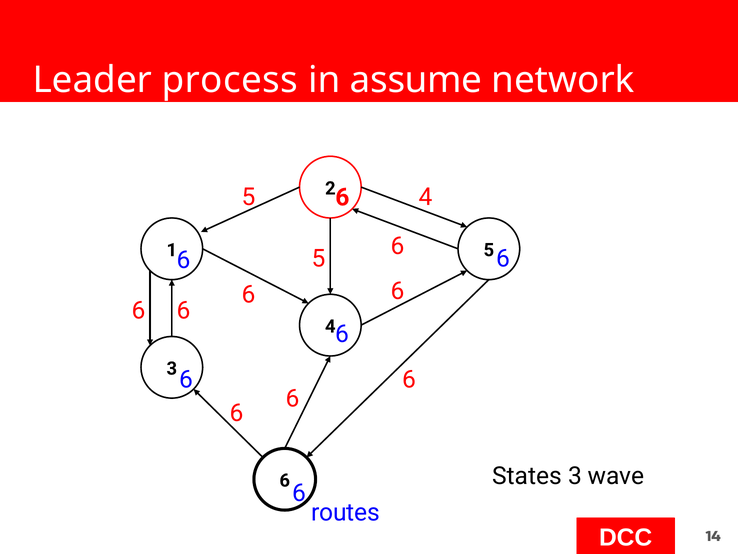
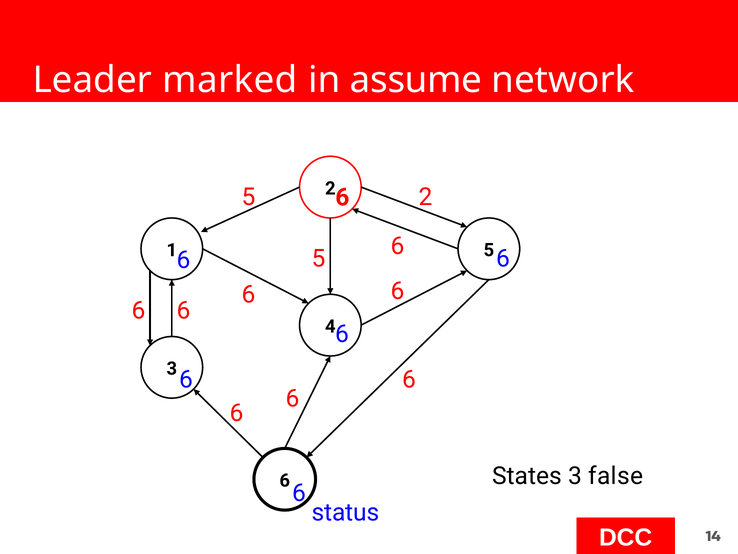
process: process -> marked
5 4: 4 -> 2
wave: wave -> false
routes: routes -> status
